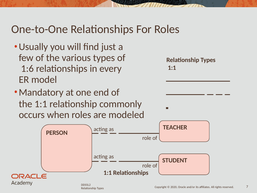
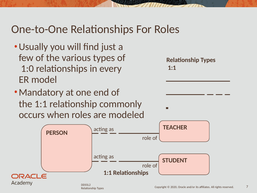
1:6: 1:6 -> 1:0
